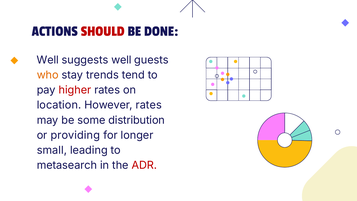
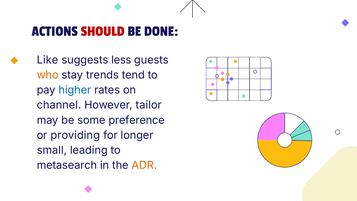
Well at (48, 60): Well -> Like
suggests well: well -> less
higher colour: red -> blue
location: location -> channel
However rates: rates -> tailor
distribution: distribution -> preference
ADR colour: red -> orange
